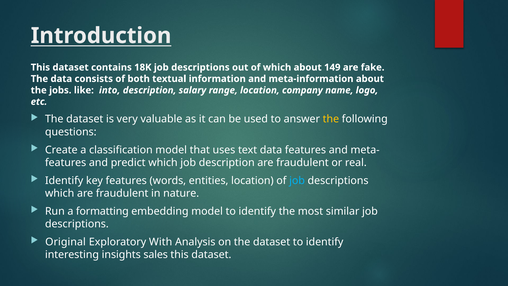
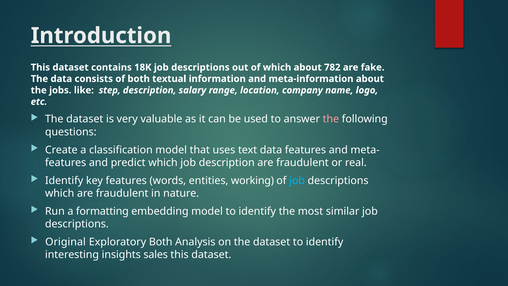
149: 149 -> 782
into: into -> step
the at (331, 119) colour: yellow -> pink
entities location: location -> working
Exploratory With: With -> Both
